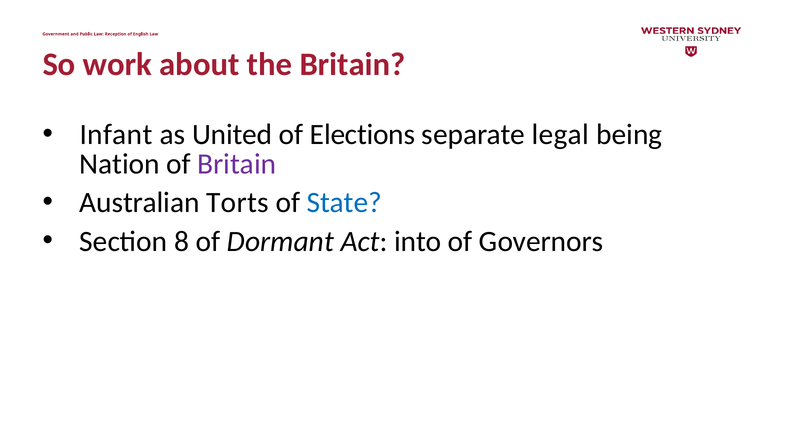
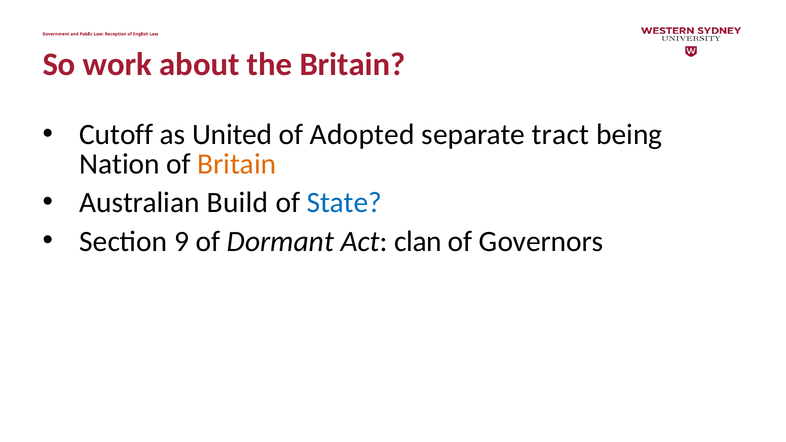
Infant: Infant -> Cutoff
Elections: Elections -> Adopted
legal: legal -> tract
Britain at (237, 164) colour: purple -> orange
Torts: Torts -> Build
8: 8 -> 9
into: into -> clan
